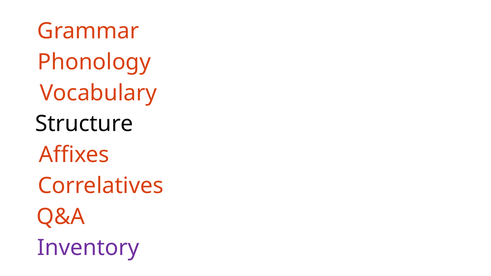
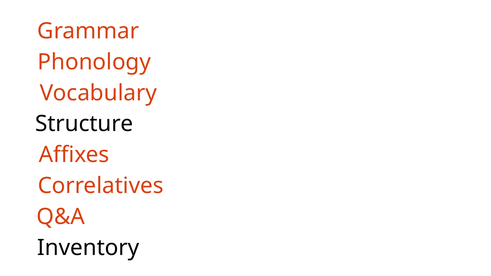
Inventory colour: purple -> black
